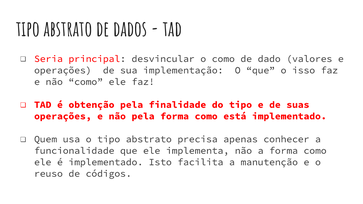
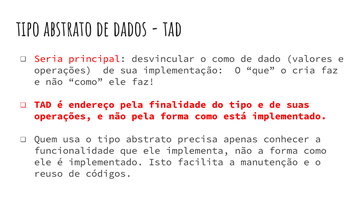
isso: isso -> cria
obtenção: obtenção -> endereço
